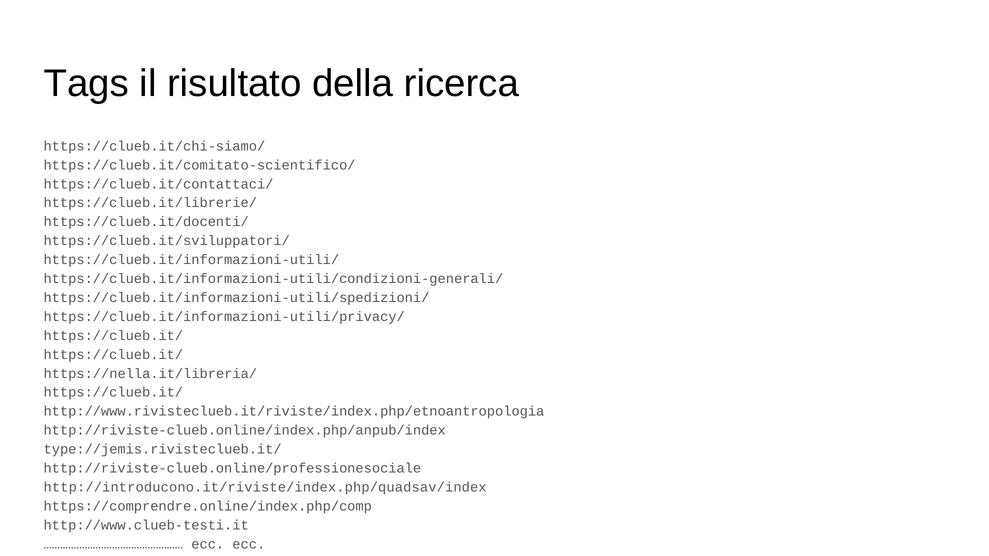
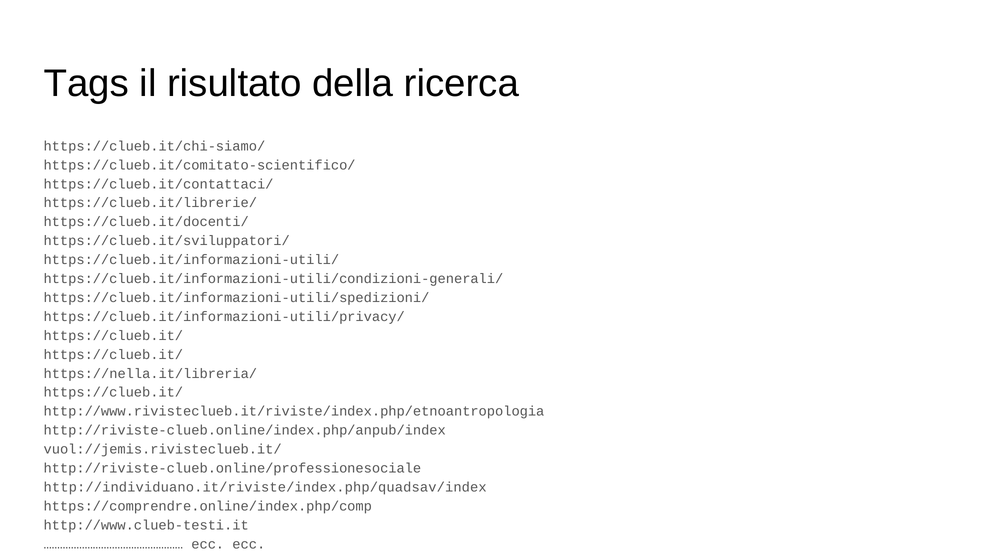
type://jemis.rivisteclueb.it/: type://jemis.rivisteclueb.it/ -> vuol://jemis.rivisteclueb.it/
http://introducono.it/riviste/index.php/quadsav/index: http://introducono.it/riviste/index.php/quadsav/index -> http://individuano.it/riviste/index.php/quadsav/index
